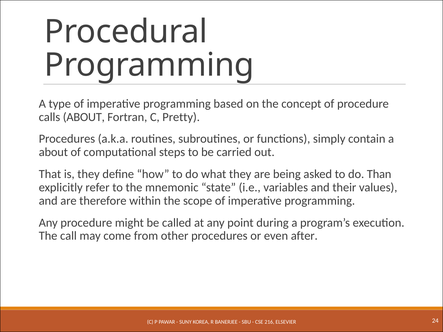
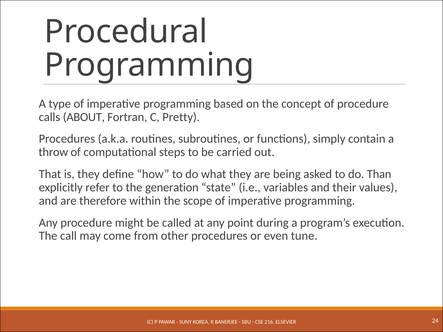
about at (53, 152): about -> throw
mnemonic: mnemonic -> generation
after: after -> tune
